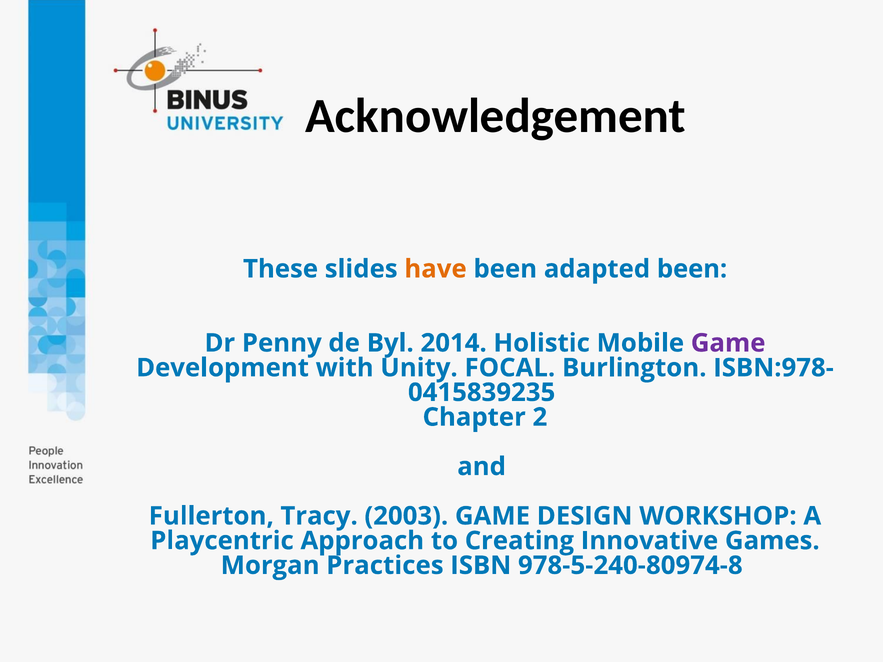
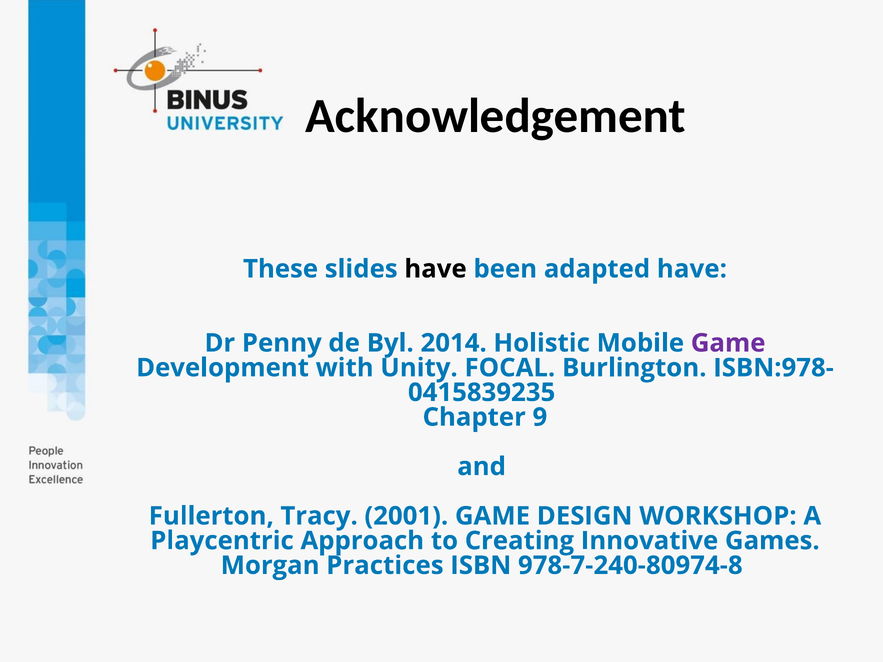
have at (435, 269) colour: orange -> black
adapted been: been -> have
2: 2 -> 9
2003: 2003 -> 2001
978-5-240-80974-8: 978-5-240-80974-8 -> 978-7-240-80974-8
